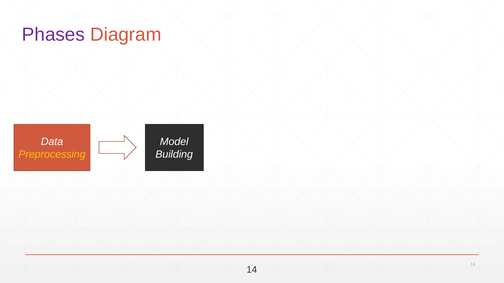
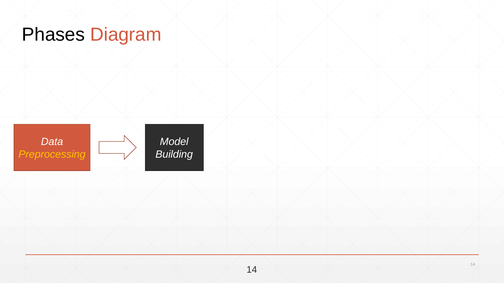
Phases colour: purple -> black
